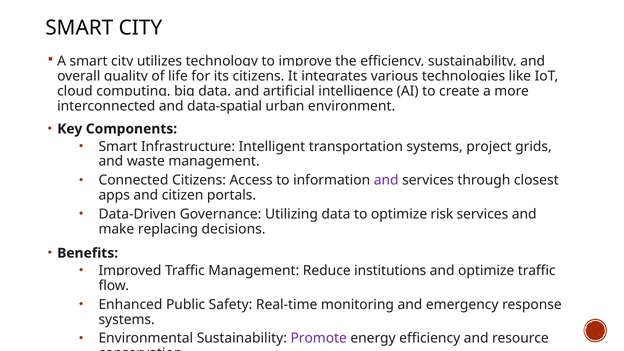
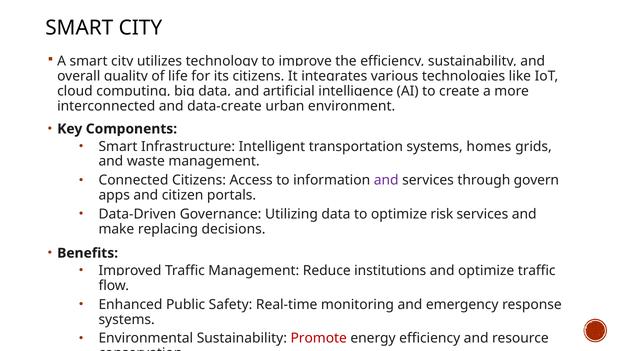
data-spatial: data-spatial -> data-create
project: project -> homes
closest: closest -> govern
Promote colour: purple -> red
